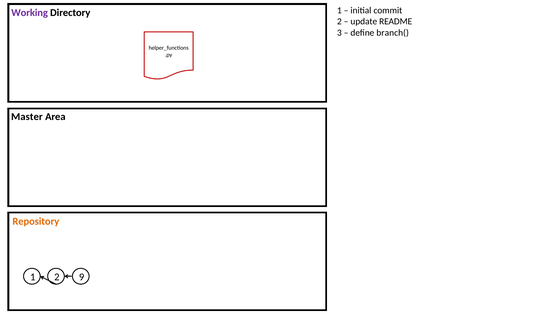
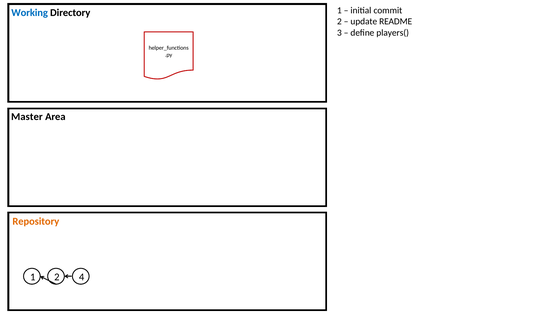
Working colour: purple -> blue
branch(: branch( -> players(
9: 9 -> 4
